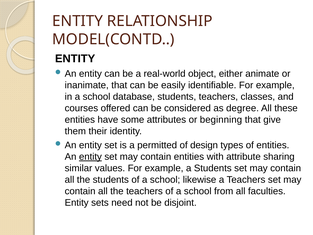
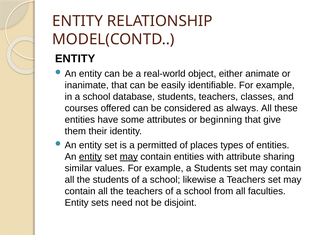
degree: degree -> always
design: design -> places
may at (129, 157) underline: none -> present
